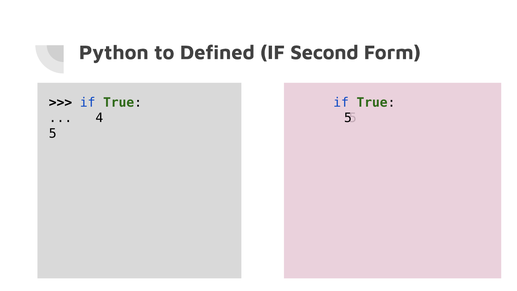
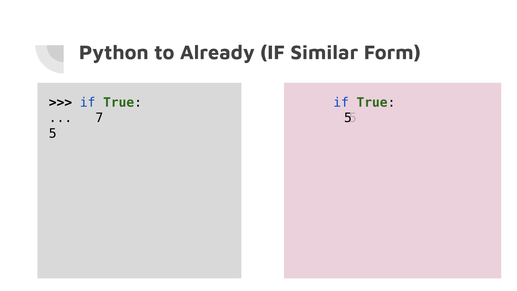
Defined: Defined -> Already
Second: Second -> Similar
4: 4 -> 7
